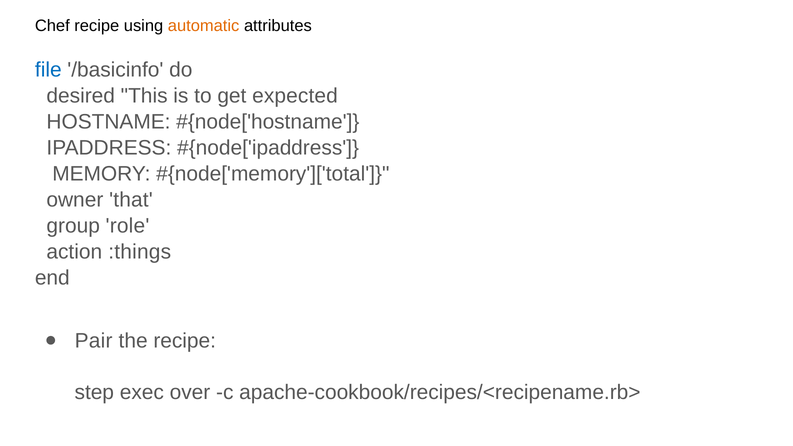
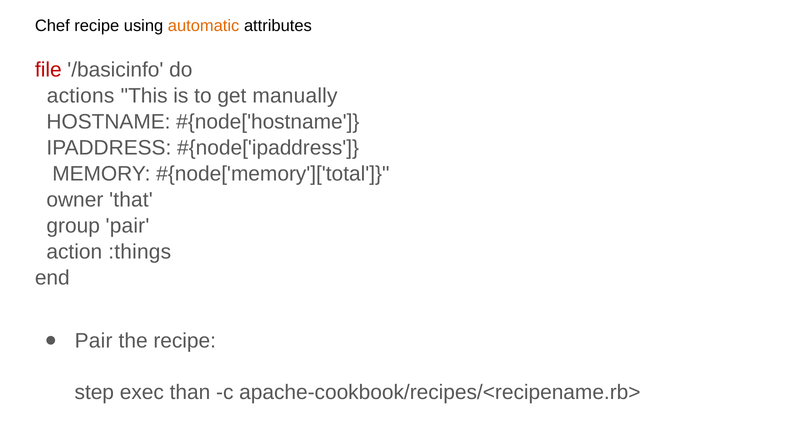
file colour: blue -> red
desired: desired -> actions
expected: expected -> manually
group role: role -> pair
over: over -> than
